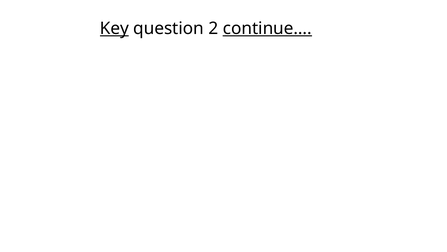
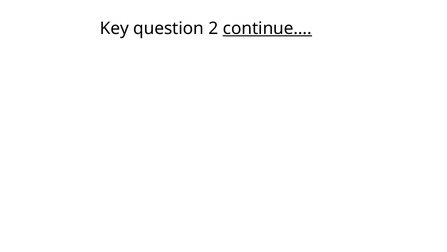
Key underline: present -> none
